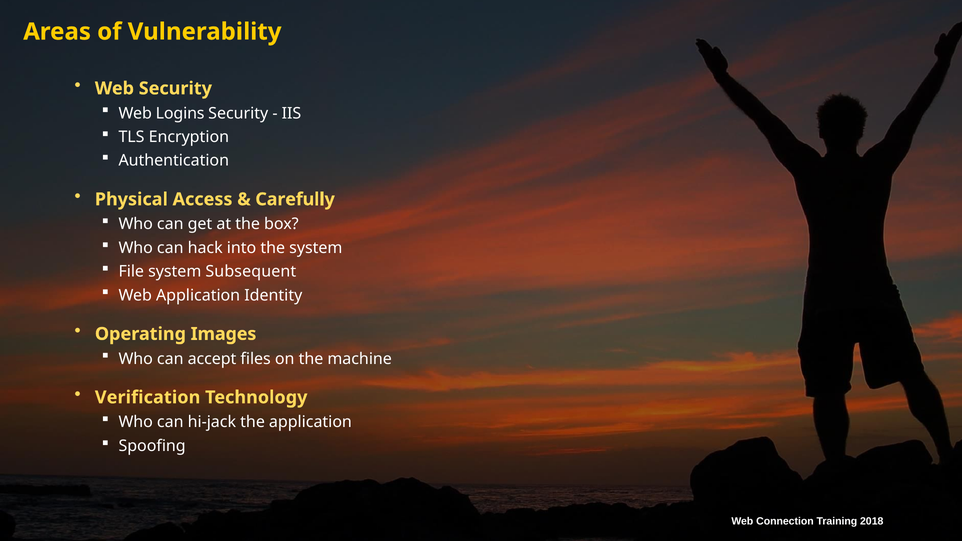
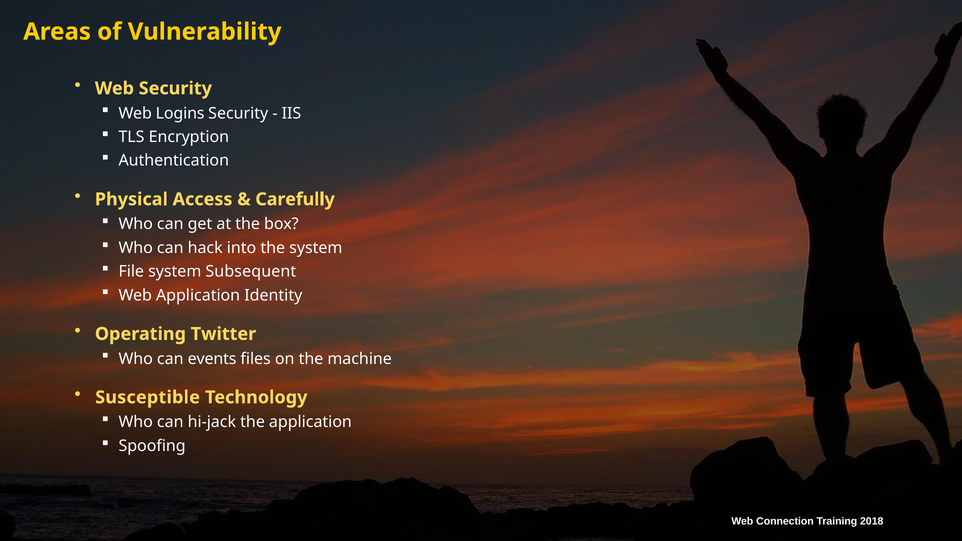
Images: Images -> Twitter
accept: accept -> events
Verification: Verification -> Susceptible
